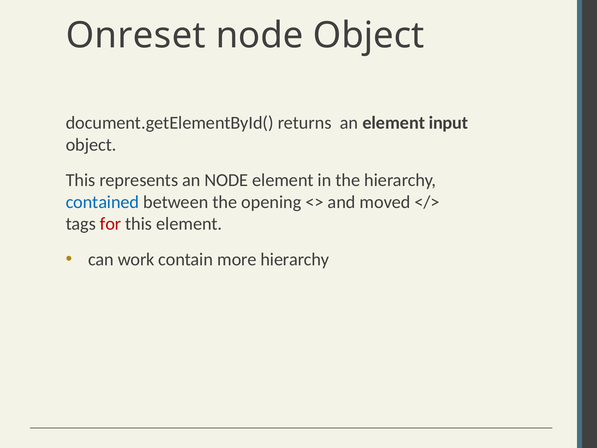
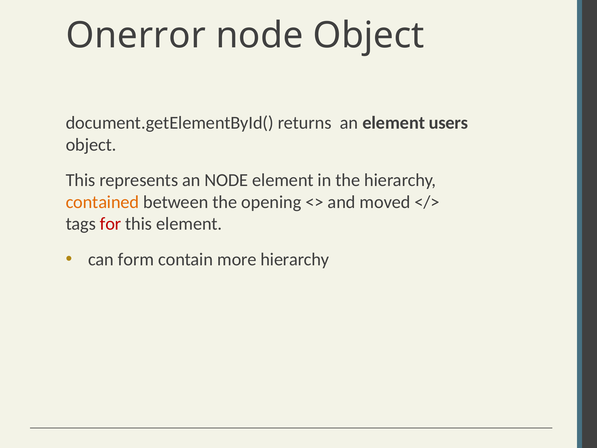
Onreset: Onreset -> Onerror
input: input -> users
contained colour: blue -> orange
work: work -> form
